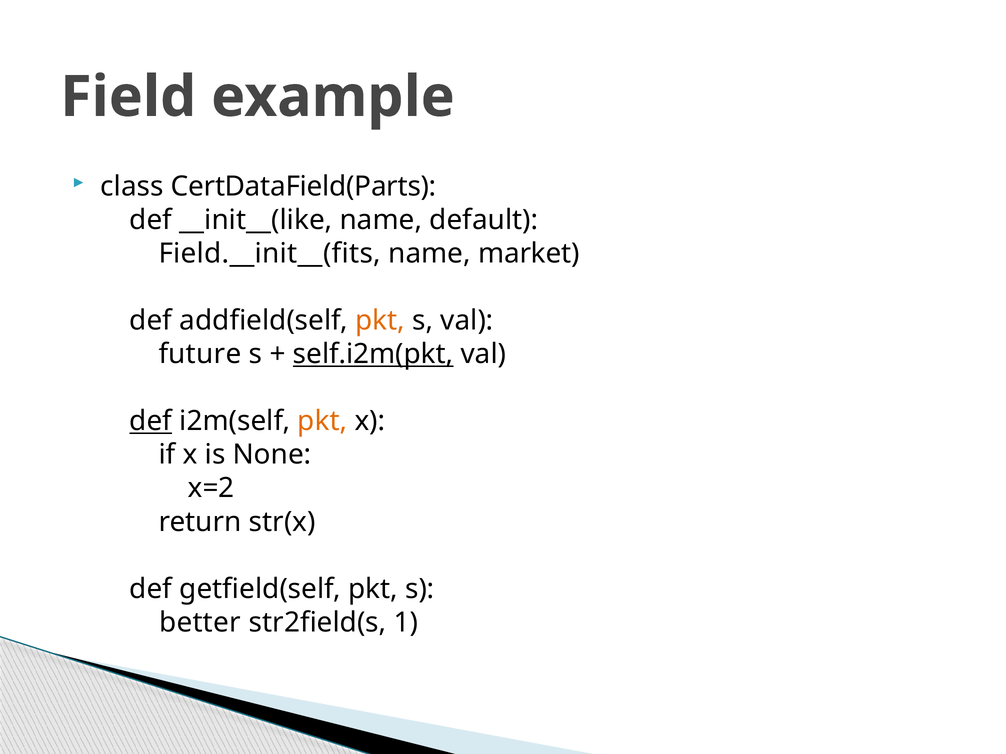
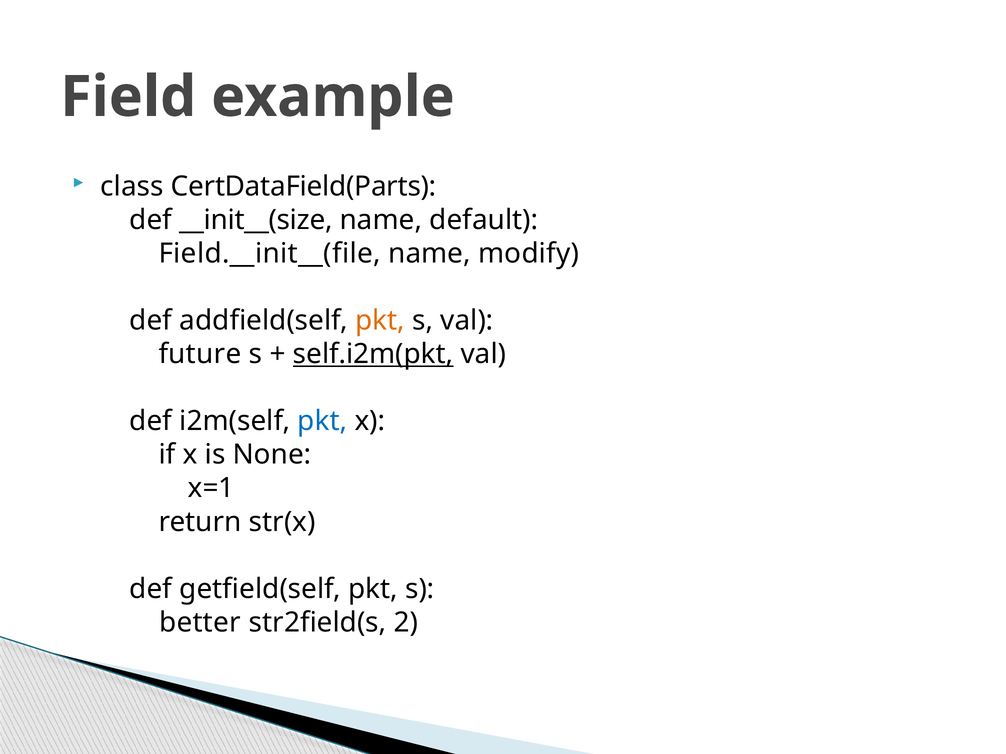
__init__(like: __init__(like -> __init__(size
Field.__init__(fits: Field.__init__(fits -> Field.__init__(file
market: market -> modify
def at (151, 421) underline: present -> none
pkt at (322, 421) colour: orange -> blue
x=2: x=2 -> x=1
1: 1 -> 2
